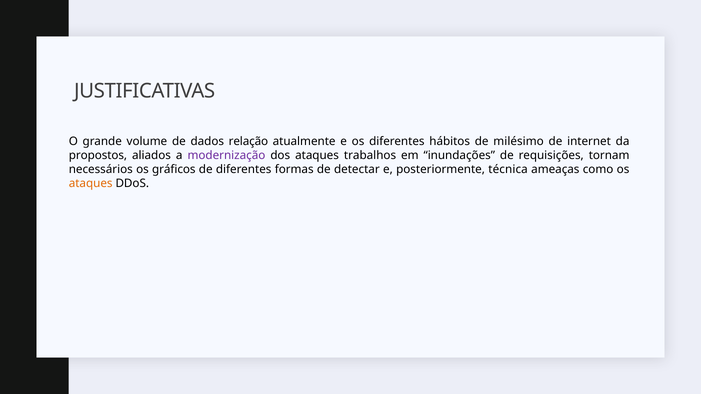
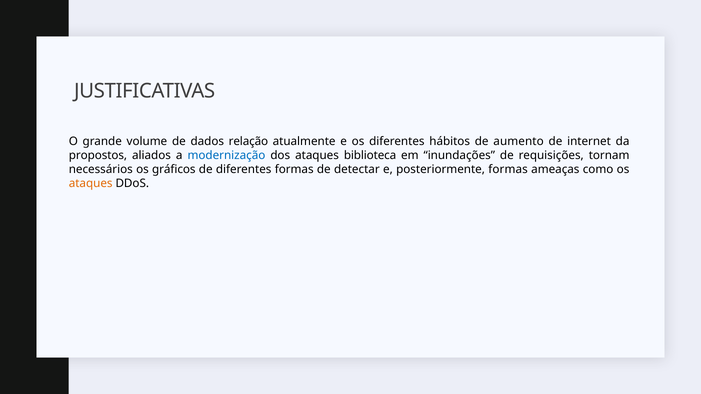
milésimo: milésimo -> aumento
modernização colour: purple -> blue
trabalhos: trabalhos -> biblioteca
posteriormente técnica: técnica -> formas
